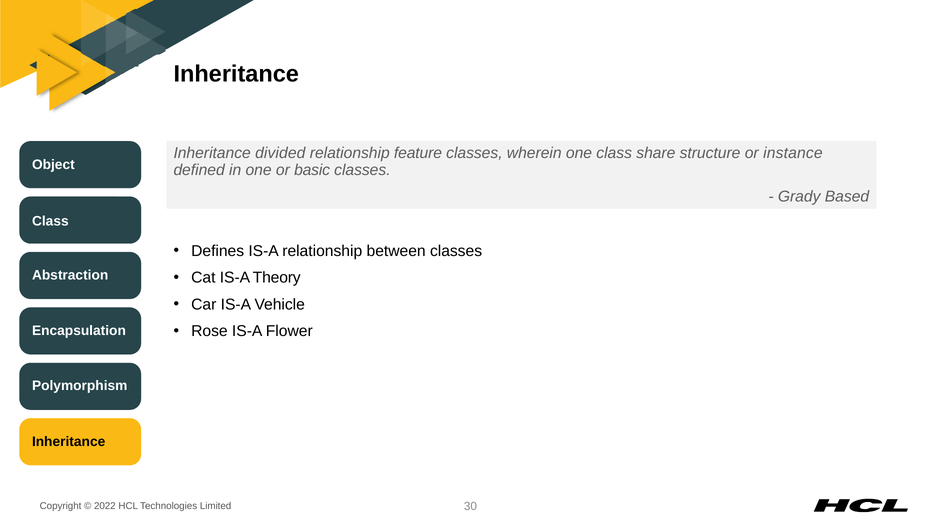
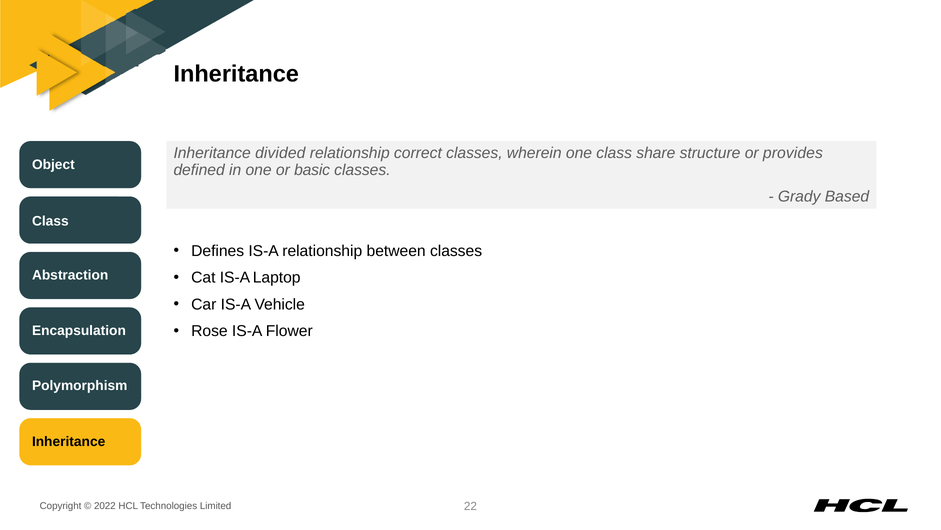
feature: feature -> correct
instance: instance -> provides
Theory: Theory -> Laptop
30: 30 -> 22
